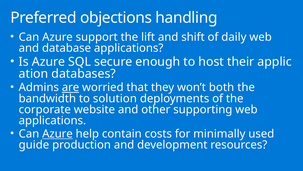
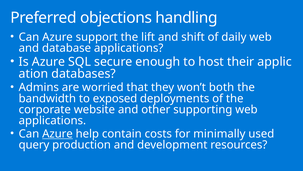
are underline: present -> none
solution: solution -> exposed
guide: guide -> query
